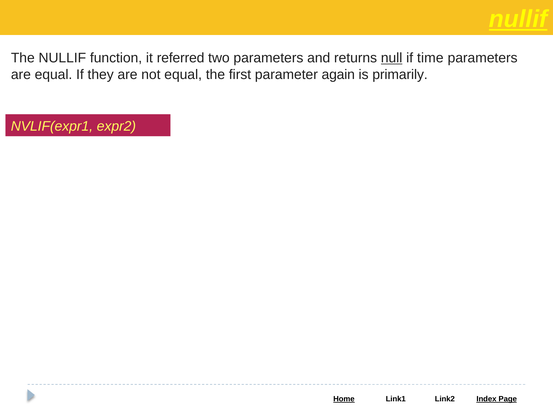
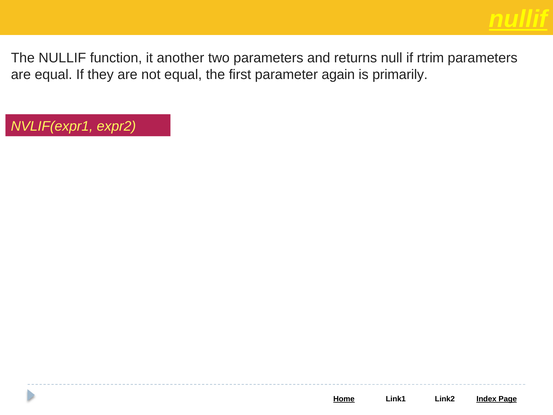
referred: referred -> another
null underline: present -> none
time: time -> rtrim
